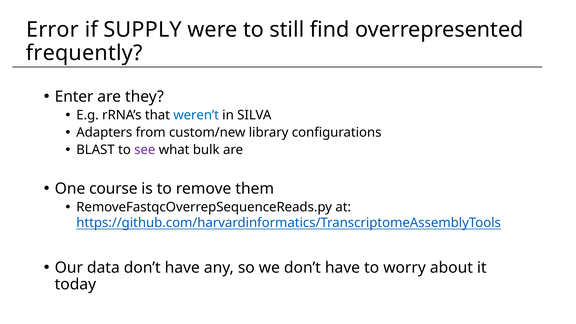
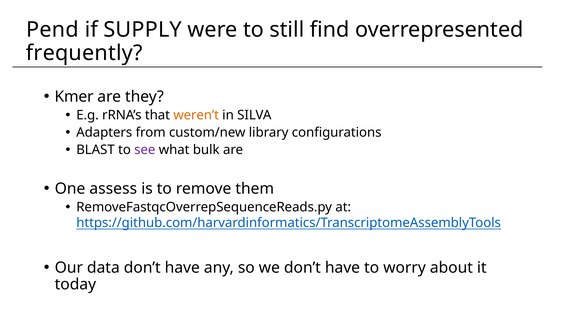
Error: Error -> Pend
Enter: Enter -> Kmer
weren’t colour: blue -> orange
course: course -> assess
